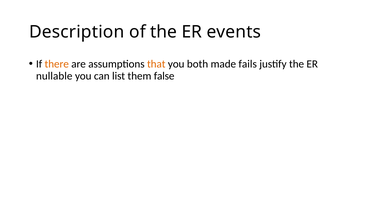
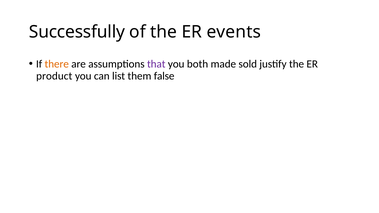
Description: Description -> Successfully
that colour: orange -> purple
fails: fails -> sold
nullable: nullable -> product
